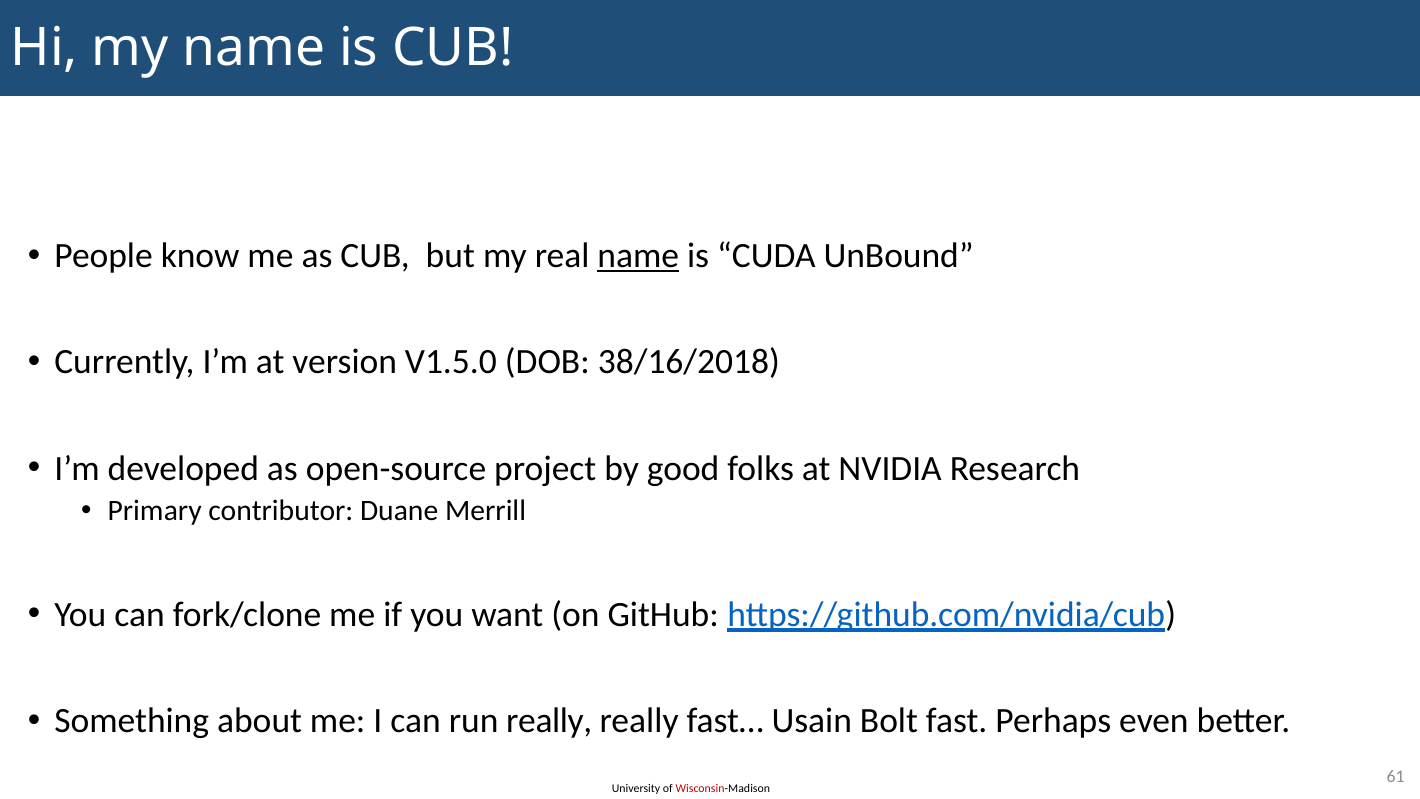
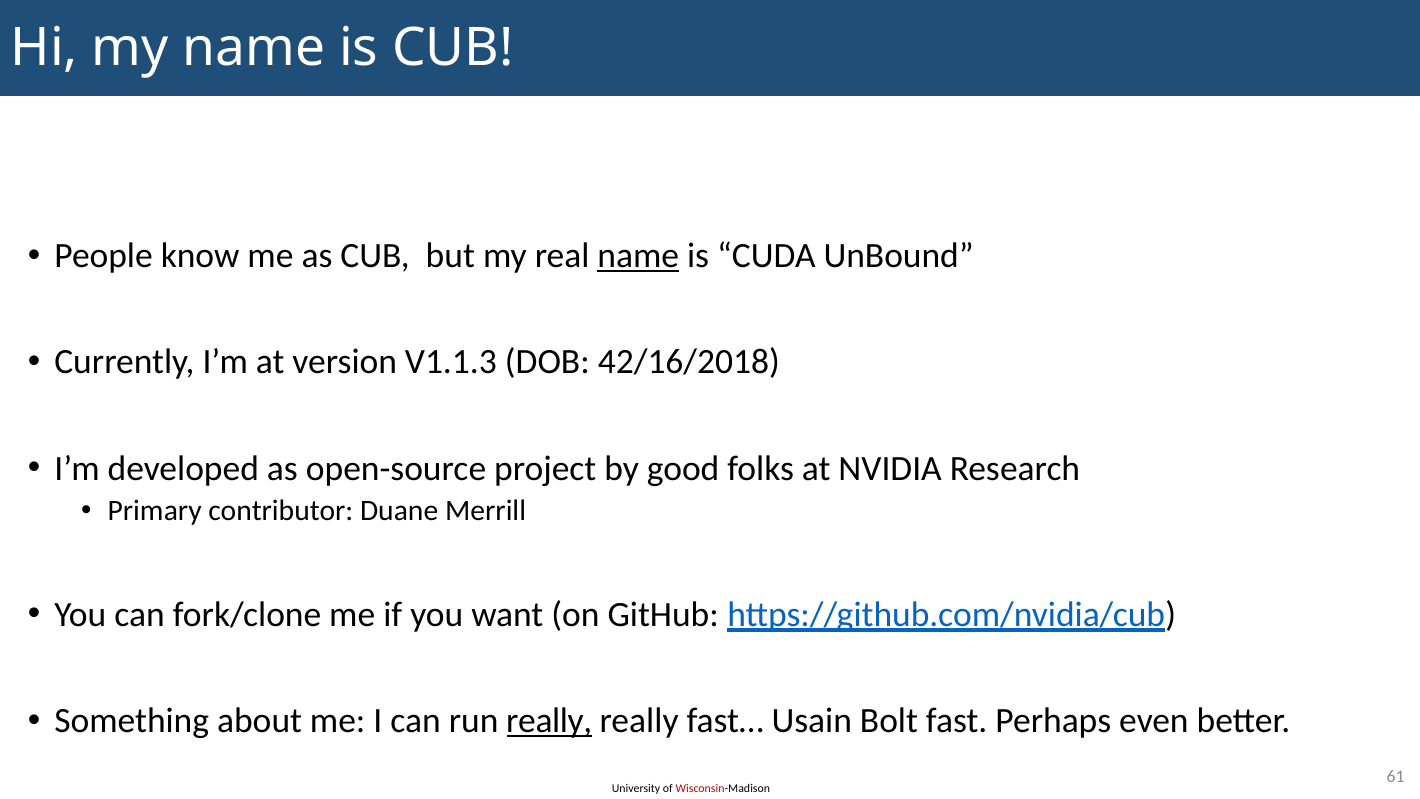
V1.5.0: V1.5.0 -> V1.1.3
38/16/2018: 38/16/2018 -> 42/16/2018
really at (549, 721) underline: none -> present
